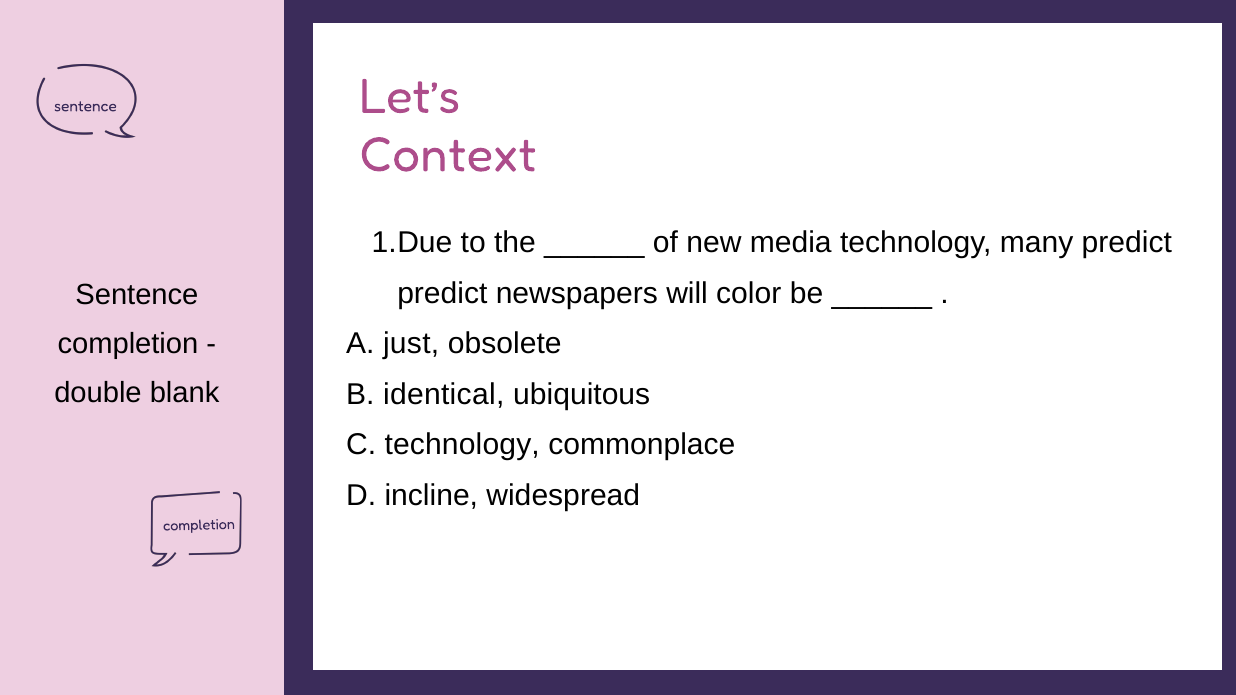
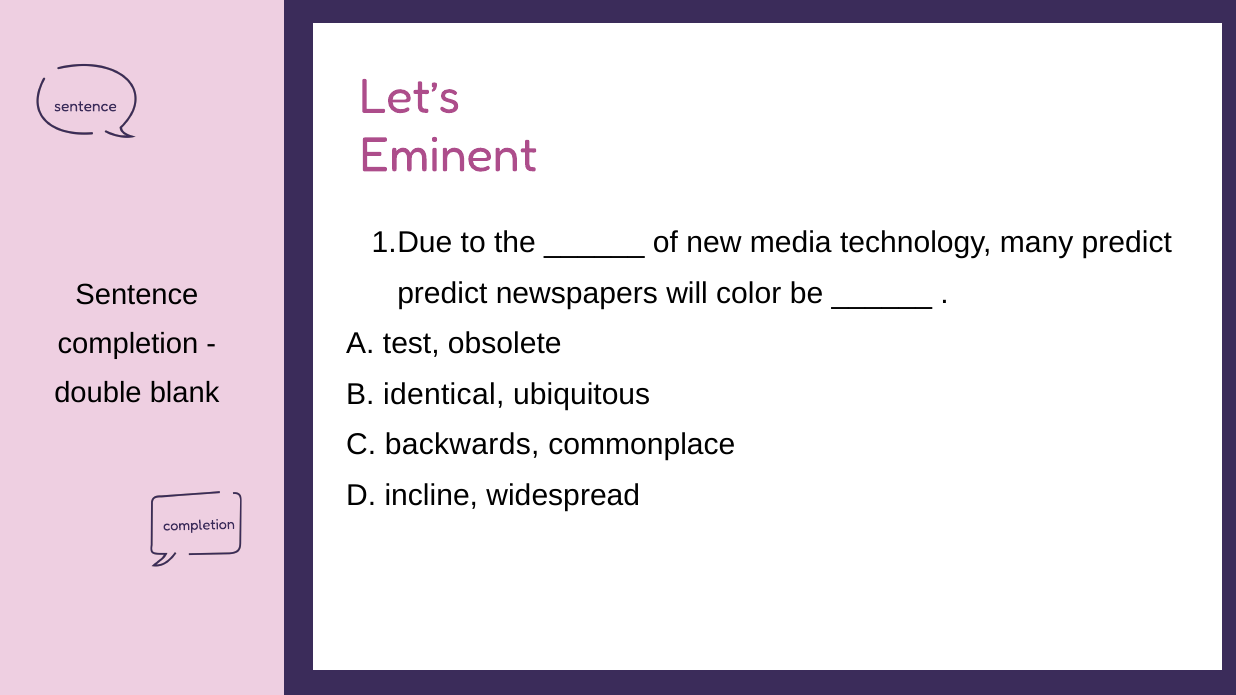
Context: Context -> Eminent
just: just -> test
C technology: technology -> backwards
